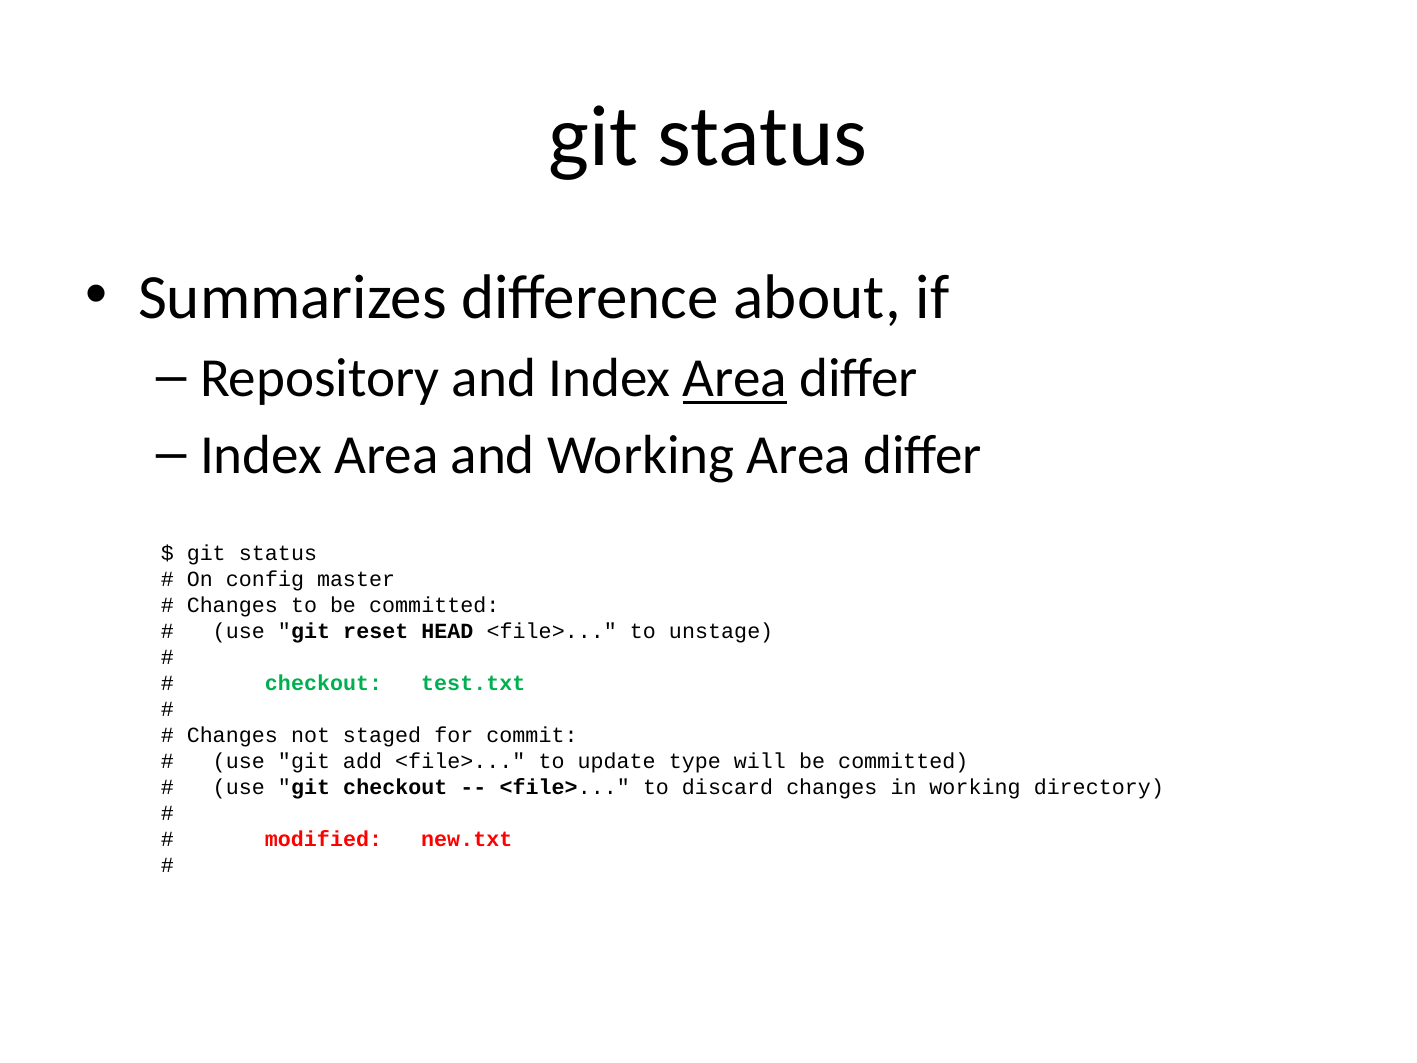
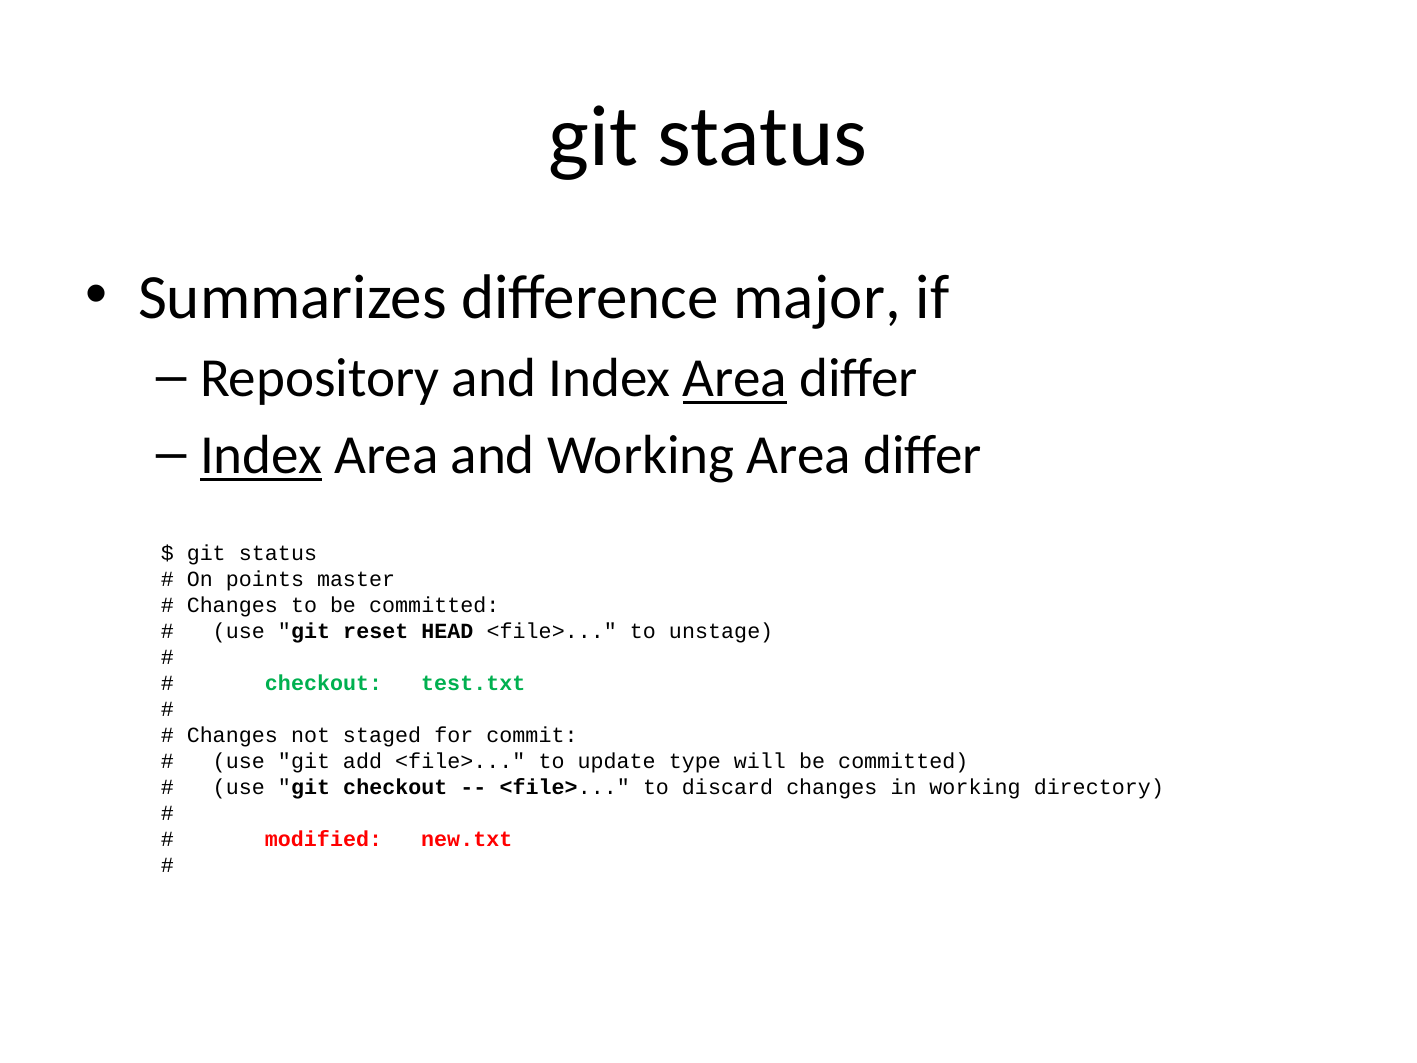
about: about -> major
Index at (261, 456) underline: none -> present
config: config -> points
